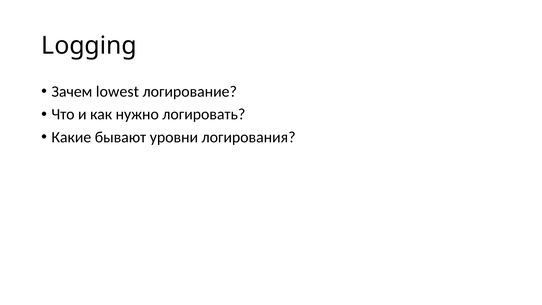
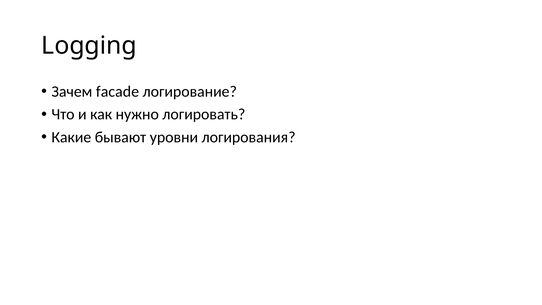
lowest: lowest -> facade
